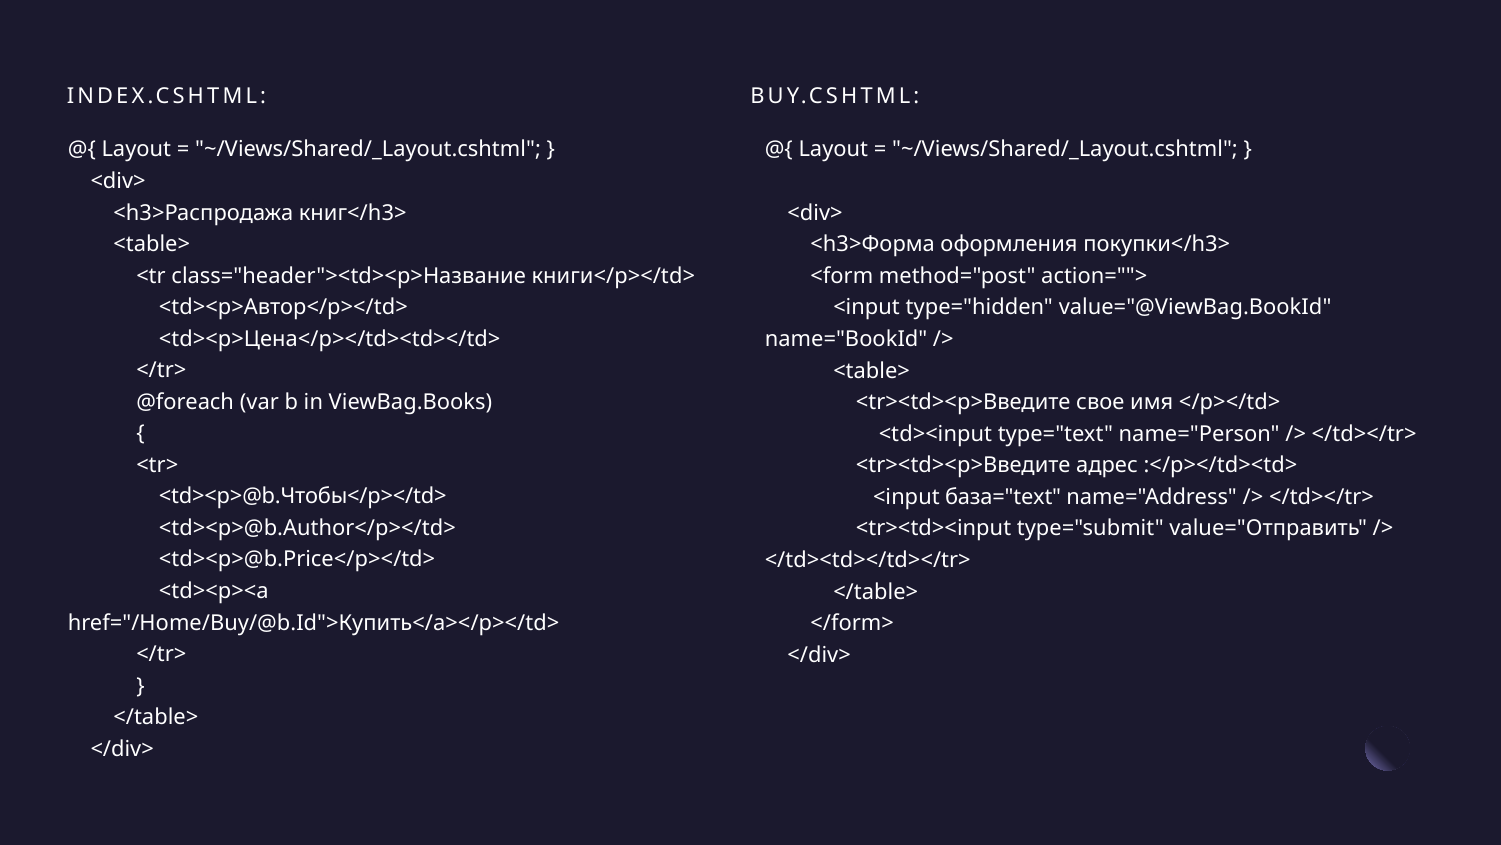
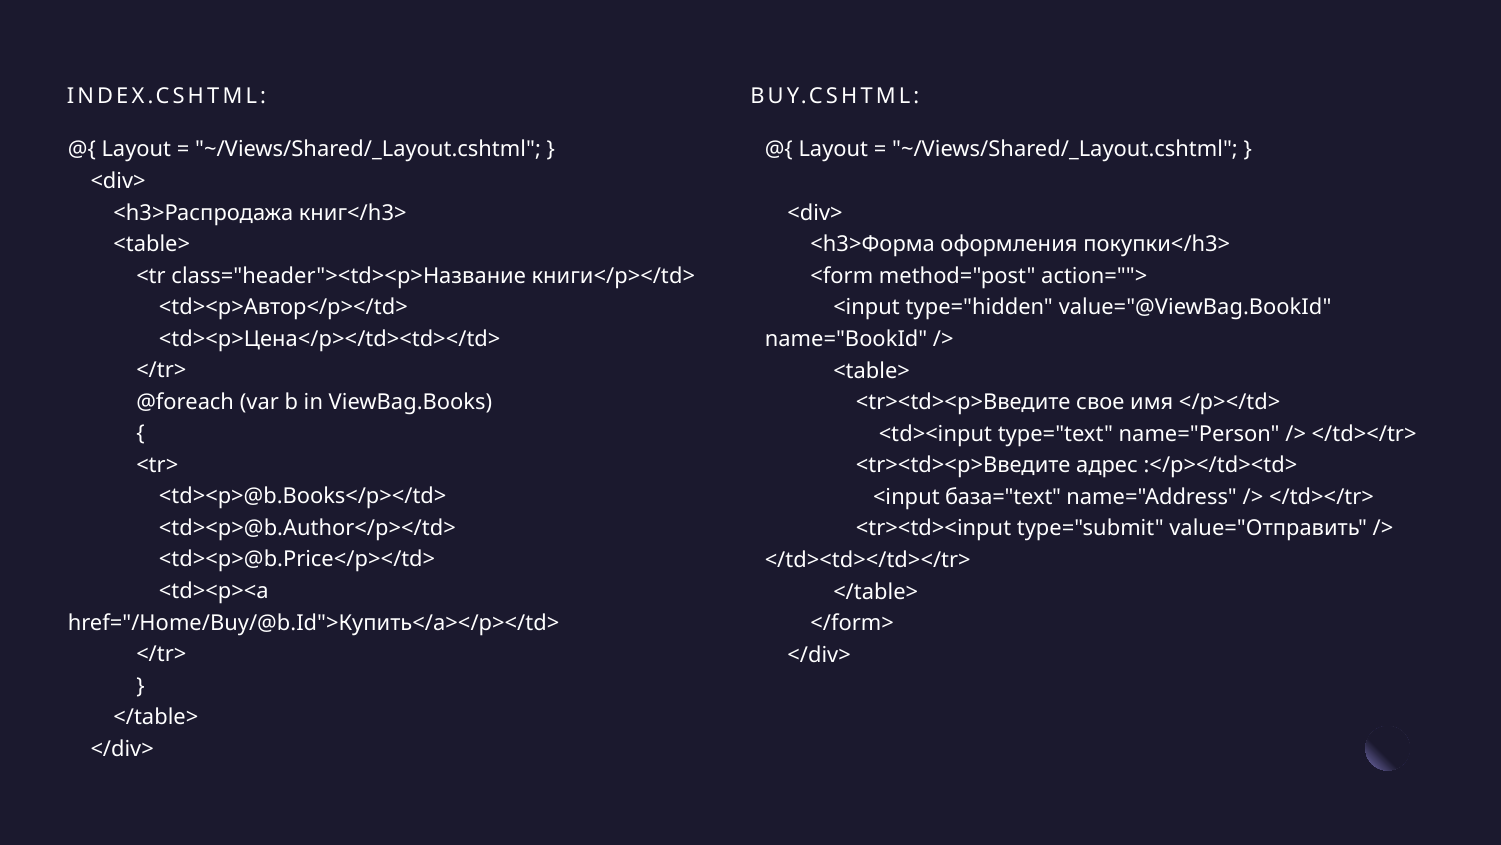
<td><p>@b.Чтобы</p></td>: <td><p>@b.Чтобы</p></td> -> <td><p>@b.Books</p></td>
